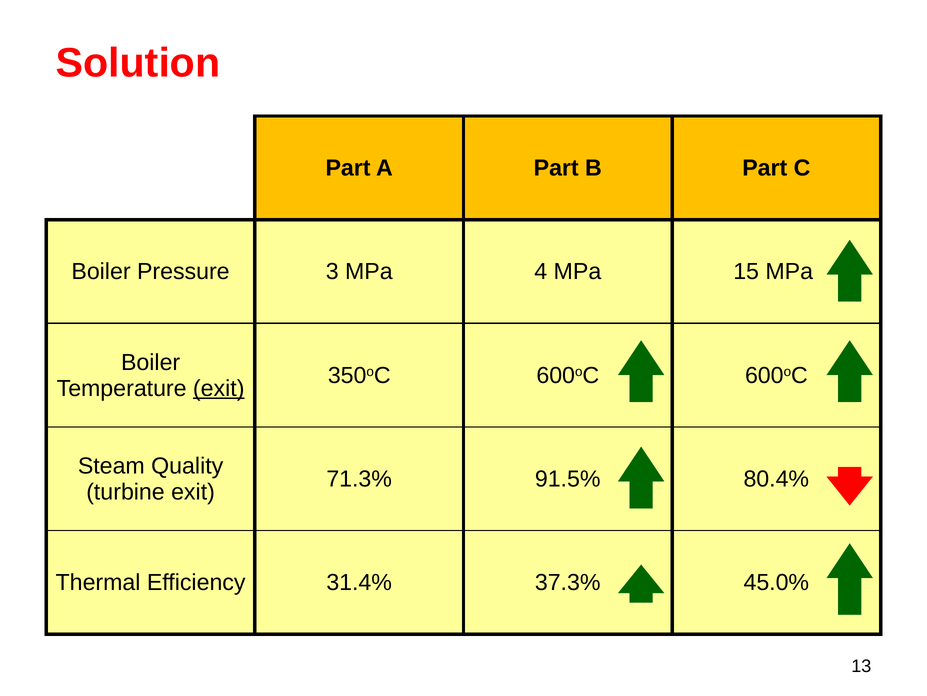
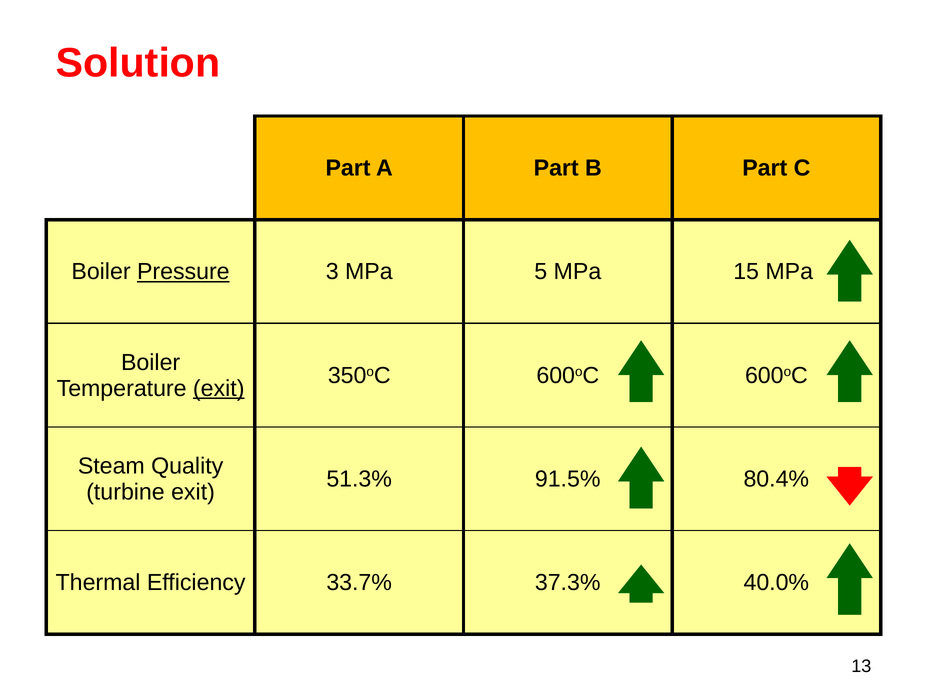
Pressure underline: none -> present
4: 4 -> 5
71.3%: 71.3% -> 51.3%
31.4%: 31.4% -> 33.7%
45.0%: 45.0% -> 40.0%
